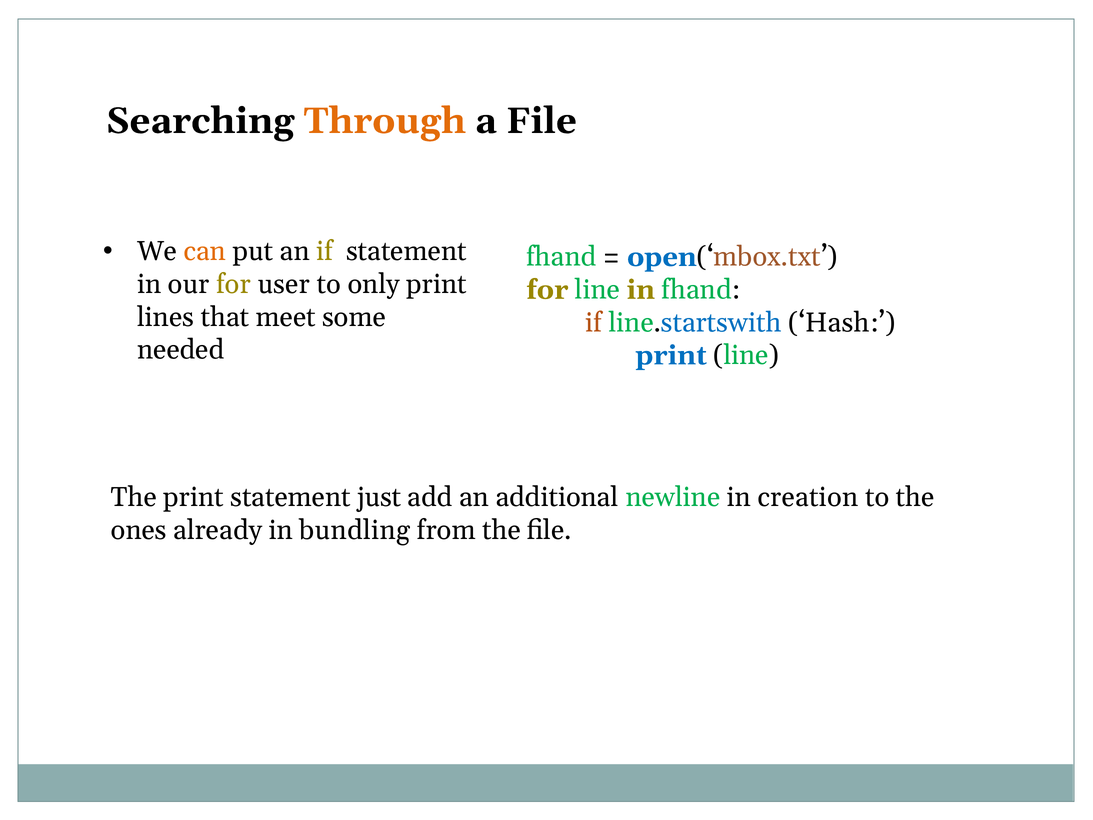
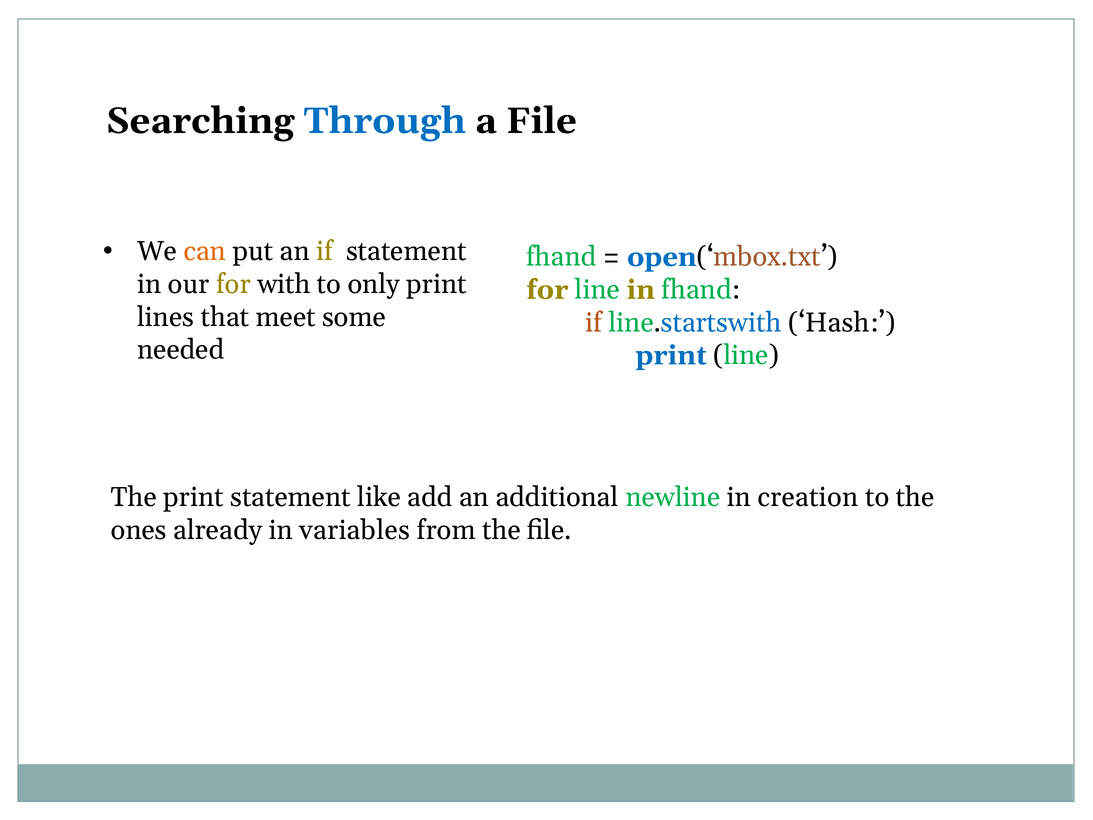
Through colour: orange -> blue
user: user -> with
just: just -> like
bundling: bundling -> variables
